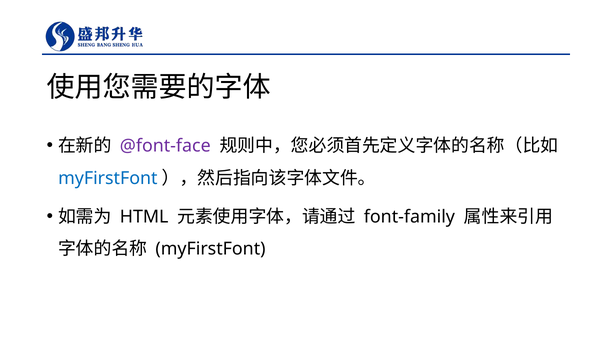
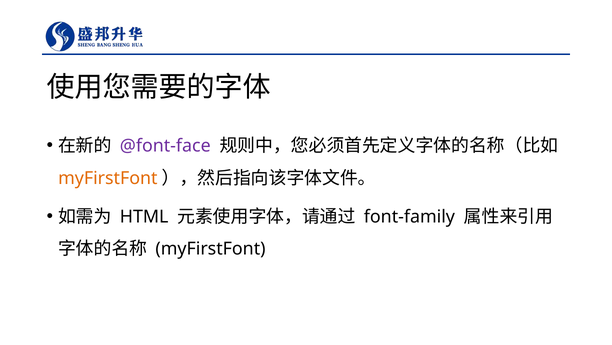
myFirstFont at (108, 178) colour: blue -> orange
